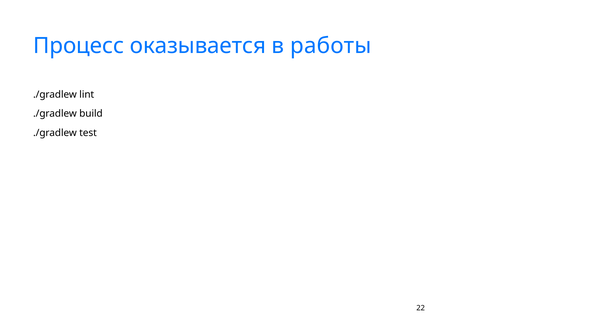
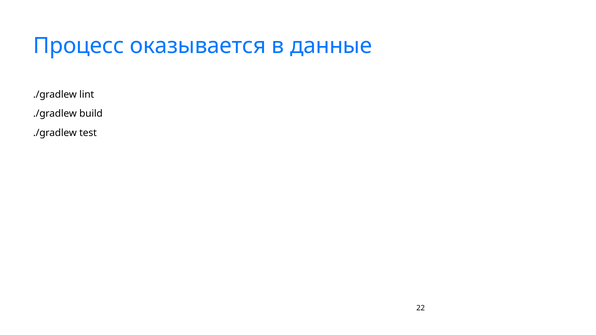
работы: работы -> данные
